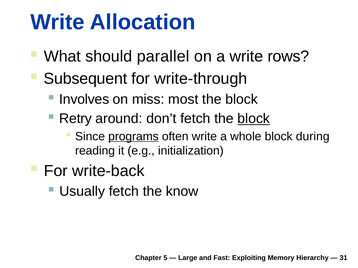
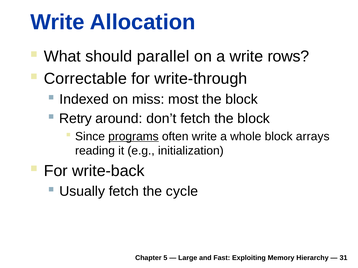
Subsequent: Subsequent -> Correctable
Involves: Involves -> Indexed
block at (254, 119) underline: present -> none
during: during -> arrays
know: know -> cycle
